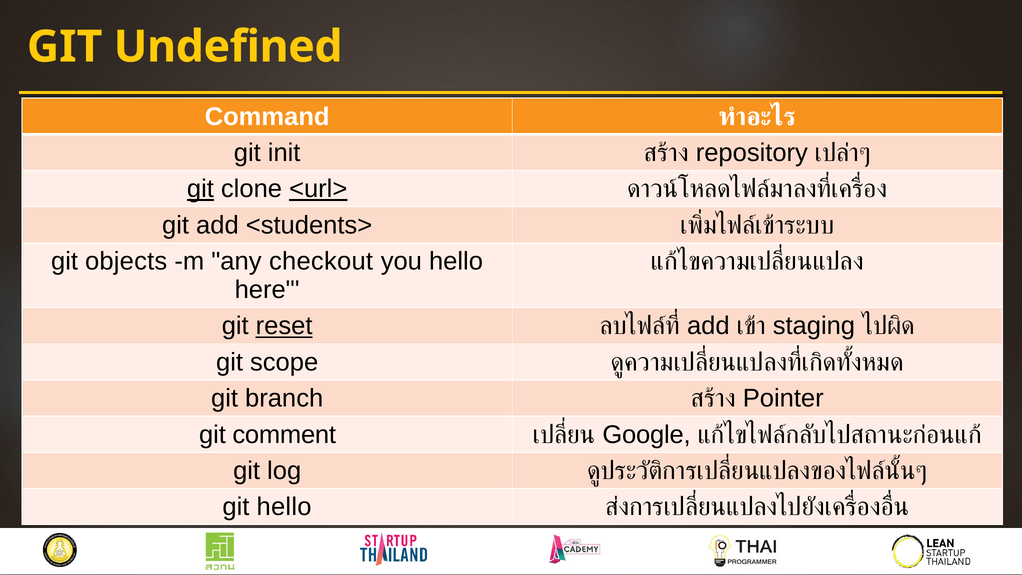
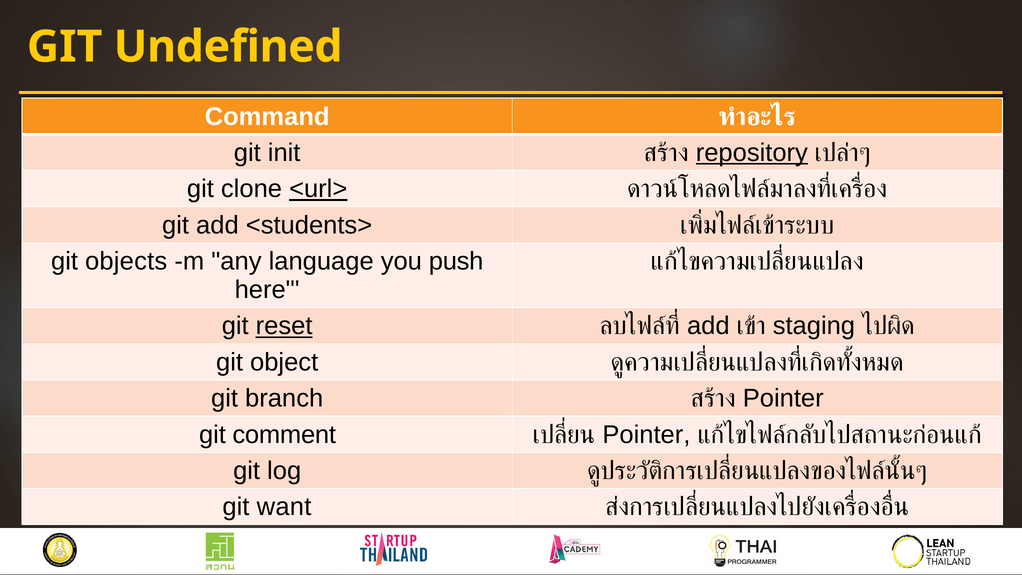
repository underline: none -> present
git at (200, 189) underline: present -> none
checkout: checkout -> language
you hello: hello -> push
scope: scope -> object
Google at (647, 435): Google -> Pointer
git hello: hello -> want
